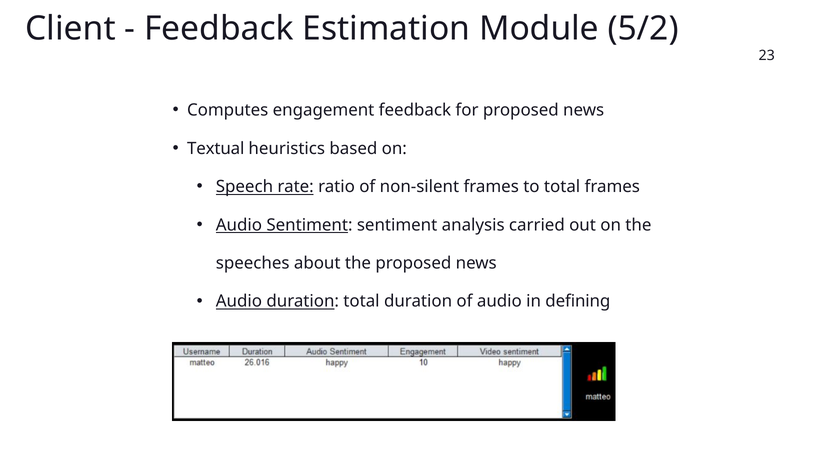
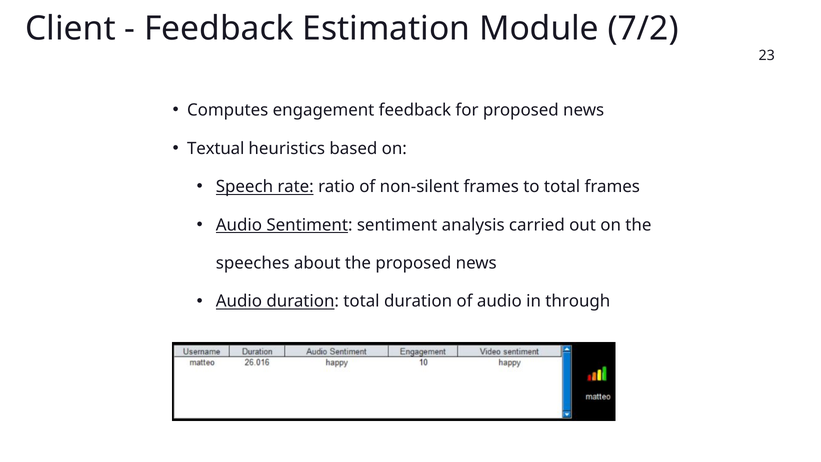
5/2: 5/2 -> 7/2
defining: defining -> through
